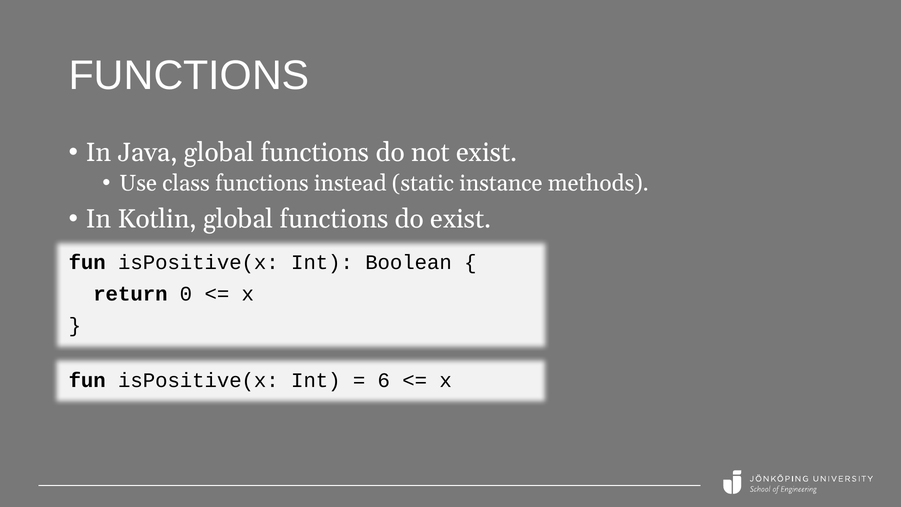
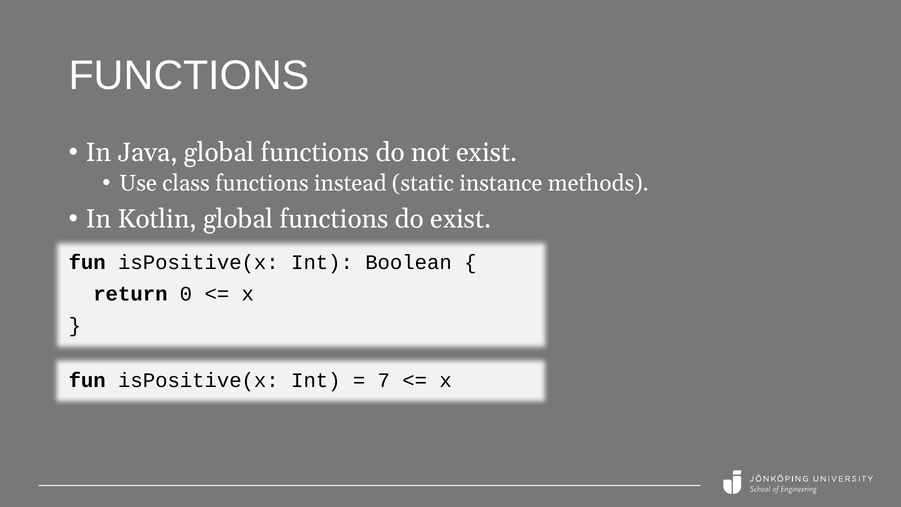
6: 6 -> 7
